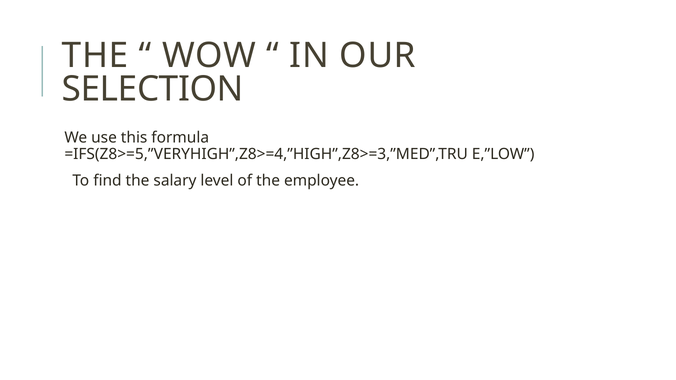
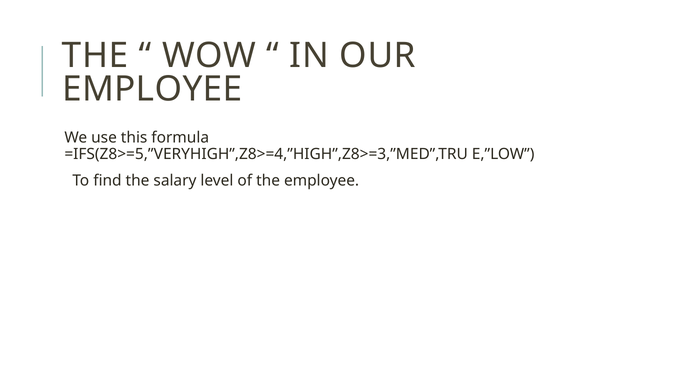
SELECTION at (153, 89): SELECTION -> EMPLOYEE
